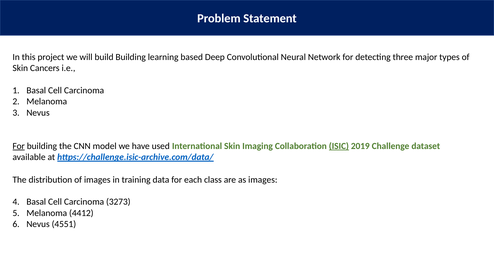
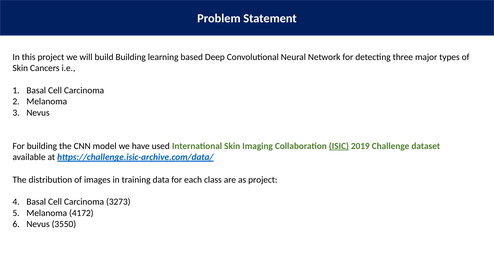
For at (19, 146) underline: present -> none
as images: images -> project
4412: 4412 -> 4172
4551: 4551 -> 3550
